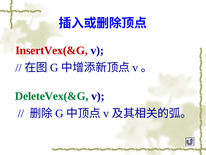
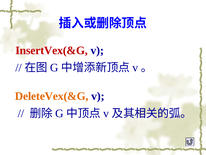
DeleteVex(&G colour: green -> orange
